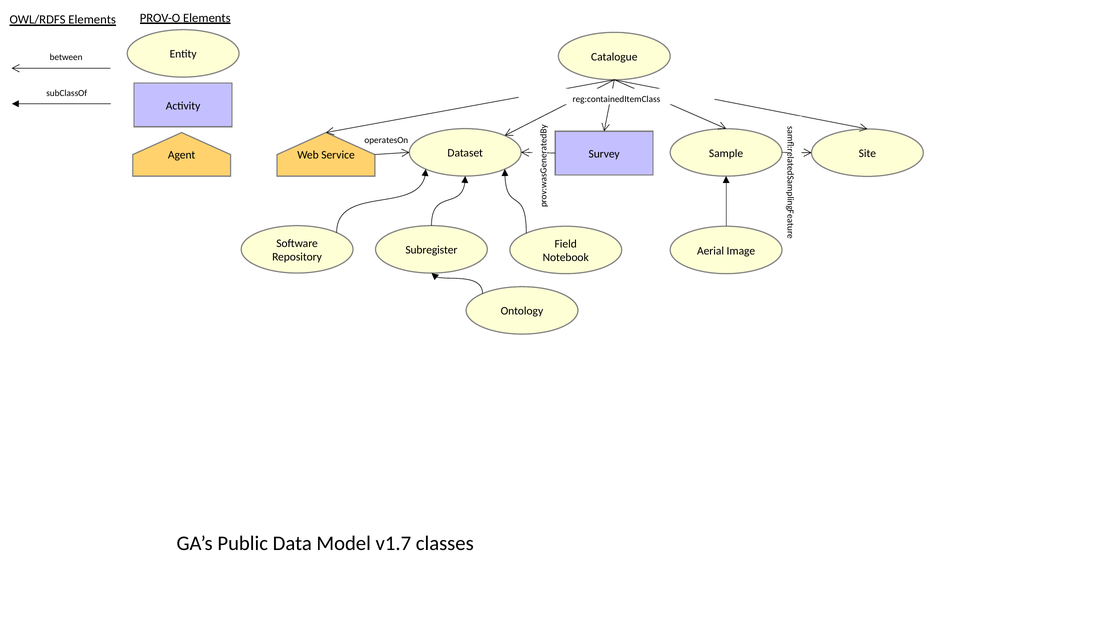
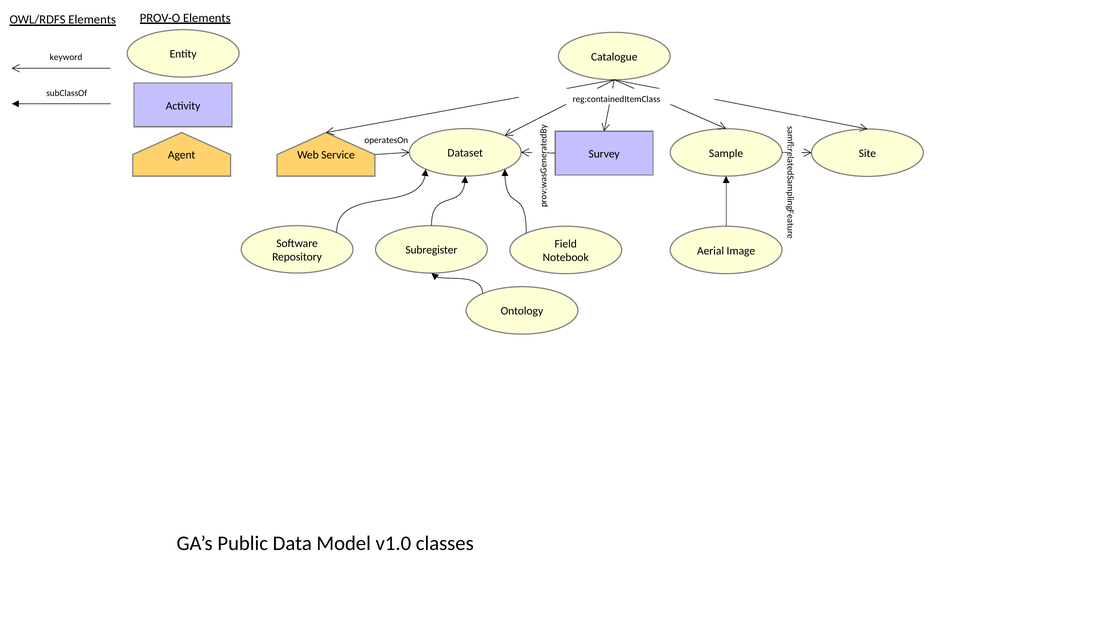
between: between -> keyword
v1.7: v1.7 -> v1.0
